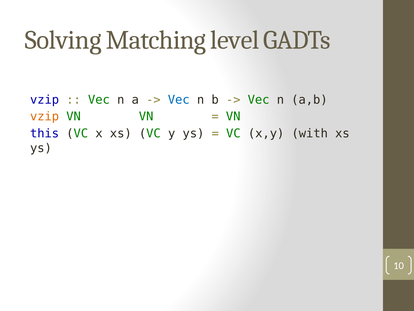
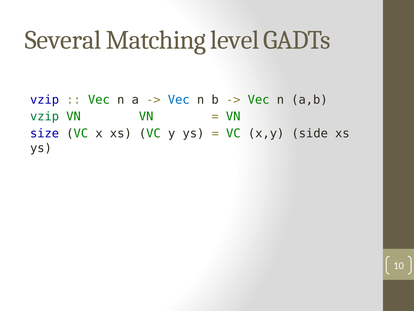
Solving: Solving -> Several
vzip at (45, 116) colour: orange -> green
this: this -> size
with: with -> side
